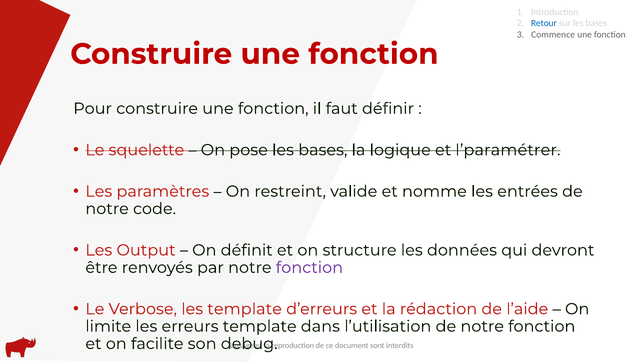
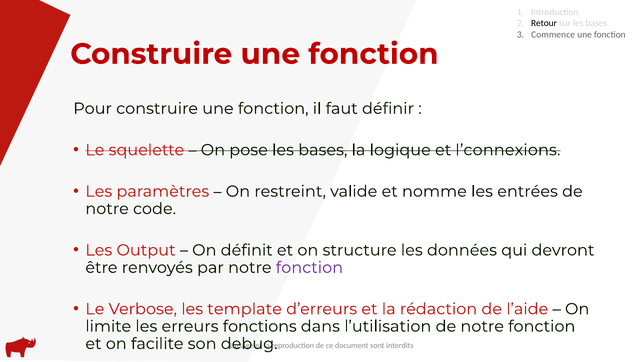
Retour colour: blue -> black
l’paramétrer: l’paramétrer -> l’connexions
erreurs template: template -> fonctions
